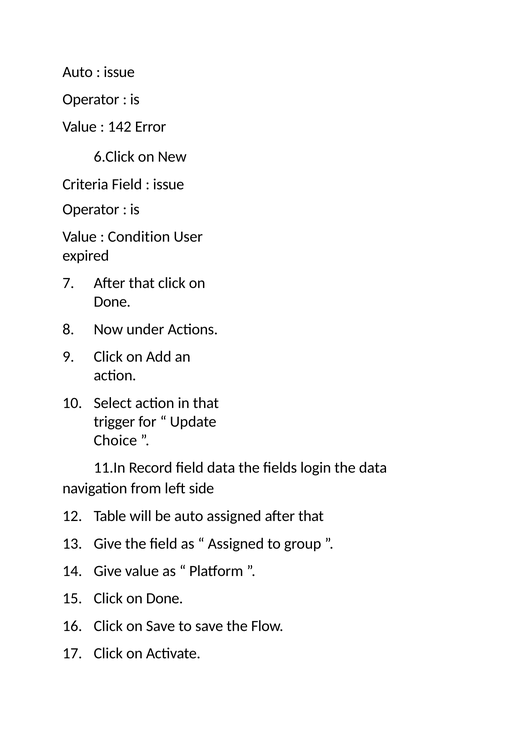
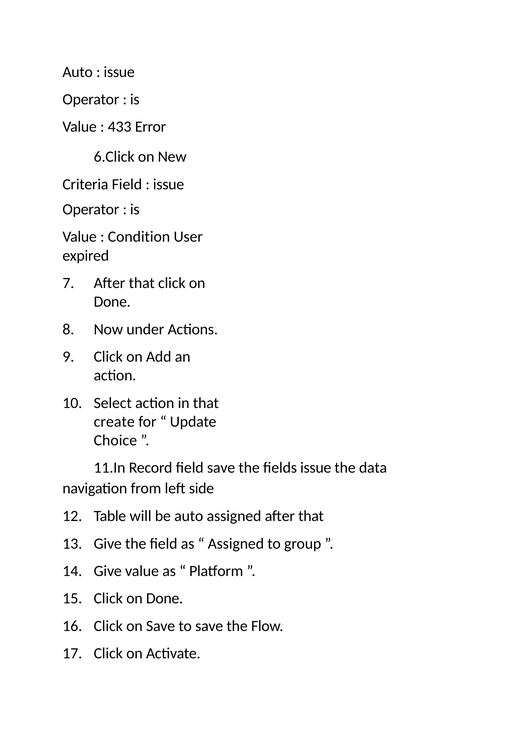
142: 142 -> 433
trigger: trigger -> create
field data: data -> save
fields login: login -> issue
